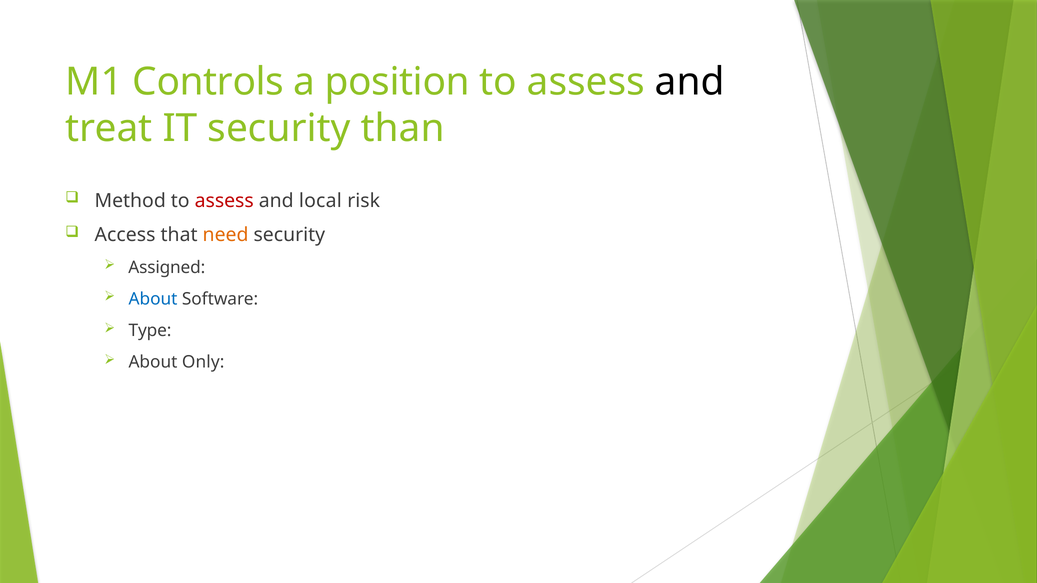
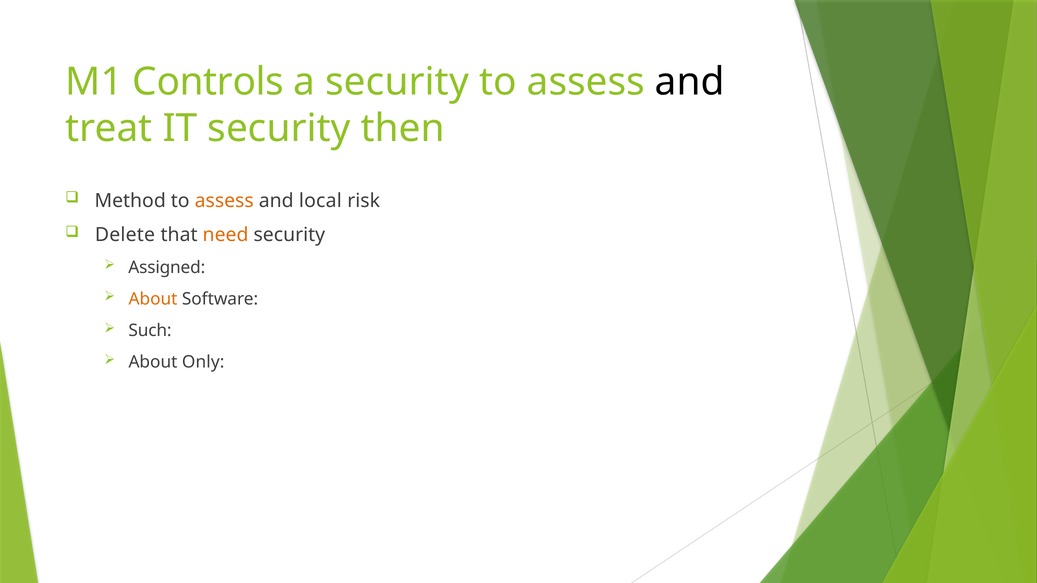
a position: position -> security
than: than -> then
assess at (224, 201) colour: red -> orange
Access: Access -> Delete
About at (153, 299) colour: blue -> orange
Type: Type -> Such
